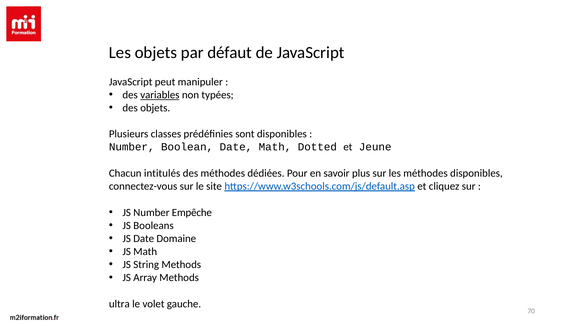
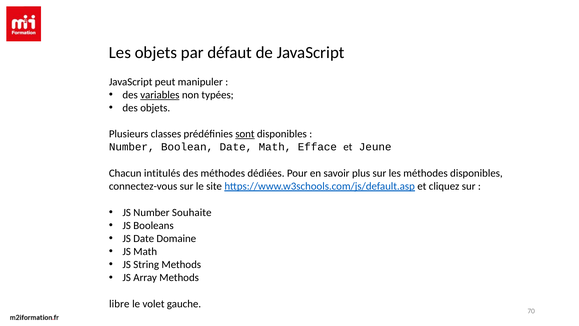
sont underline: none -> present
Dotted: Dotted -> Efface
Empêche: Empêche -> Souhaite
ultra: ultra -> libre
